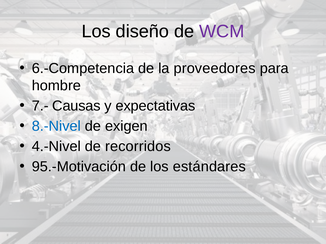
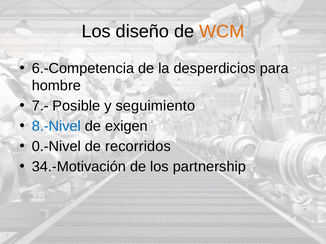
WCM colour: purple -> orange
proveedores: proveedores -> desperdicios
Causas: Causas -> Posible
expectativas: expectativas -> seguimiento
4.-Nivel: 4.-Nivel -> 0.-Nivel
95.-Motivación: 95.-Motivación -> 34.-Motivación
estándares: estándares -> partnership
